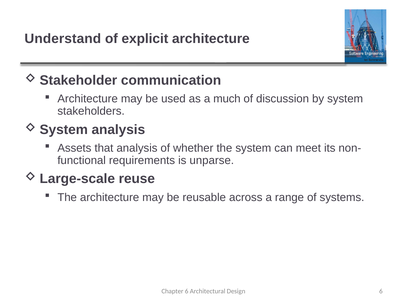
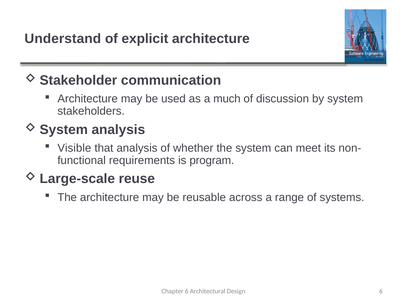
Assets: Assets -> Visible
unparse: unparse -> program
